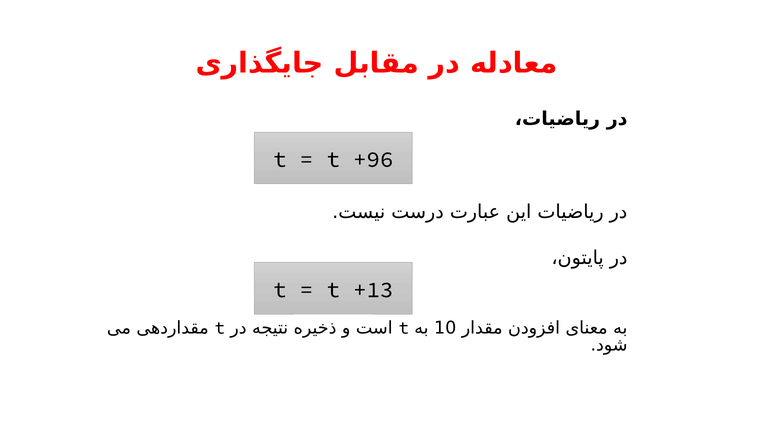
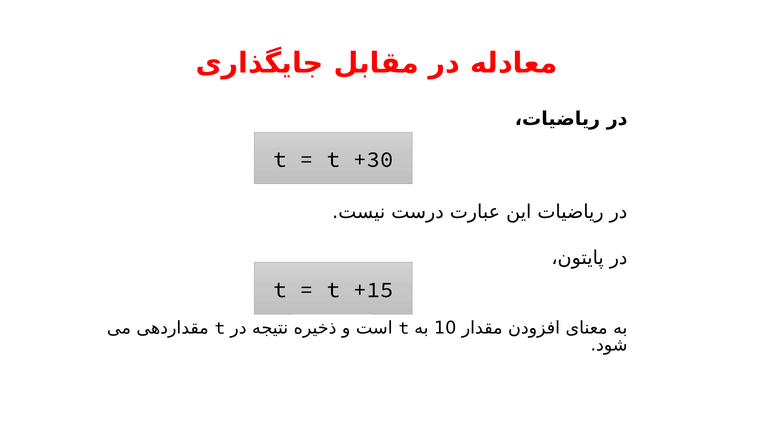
+96: +96 -> +30
+13: +13 -> +15
